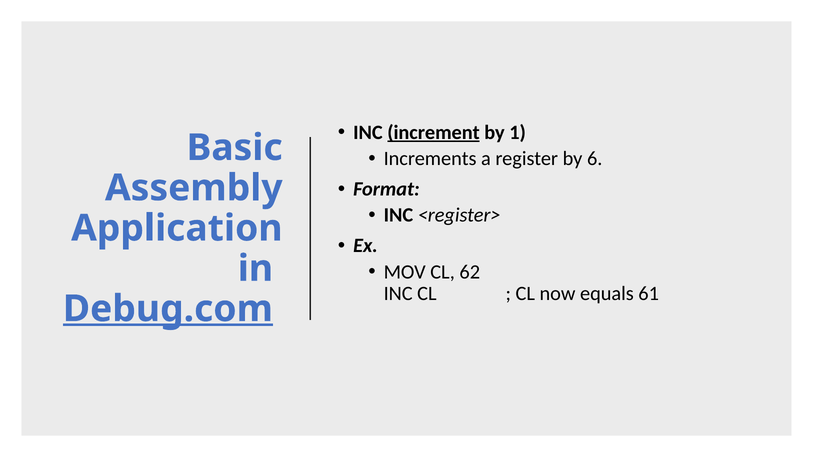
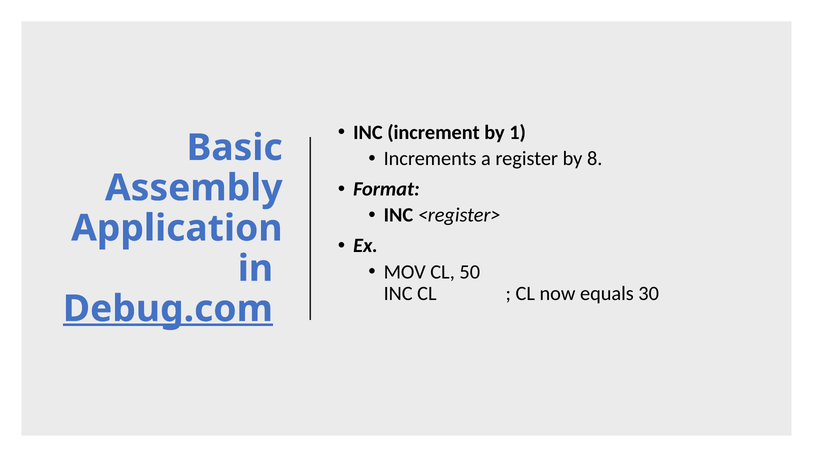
increment underline: present -> none
6: 6 -> 8
62: 62 -> 50
61: 61 -> 30
